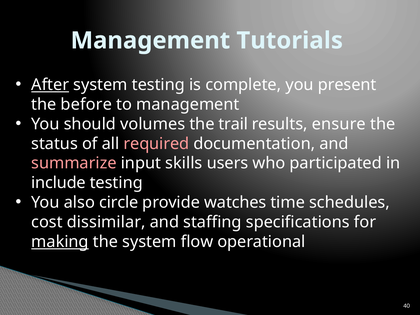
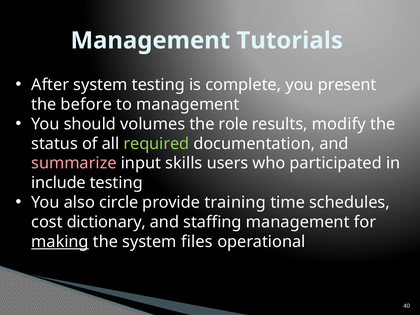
After underline: present -> none
trail: trail -> role
ensure: ensure -> modify
required colour: pink -> light green
watches: watches -> training
dissimilar: dissimilar -> dictionary
staffing specifications: specifications -> management
flow: flow -> files
